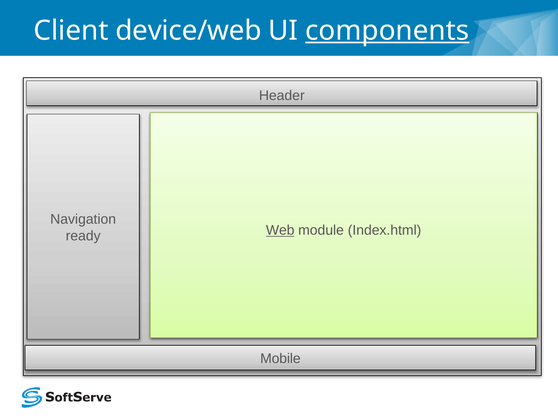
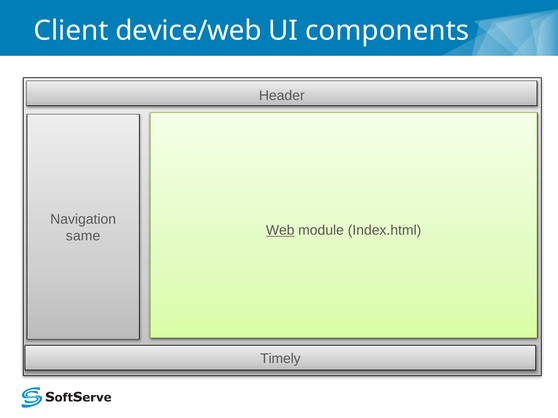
components underline: present -> none
ready: ready -> same
Mobile: Mobile -> Timely
